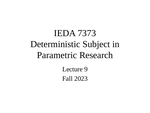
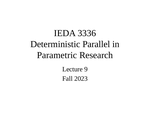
7373: 7373 -> 3336
Subject: Subject -> Parallel
